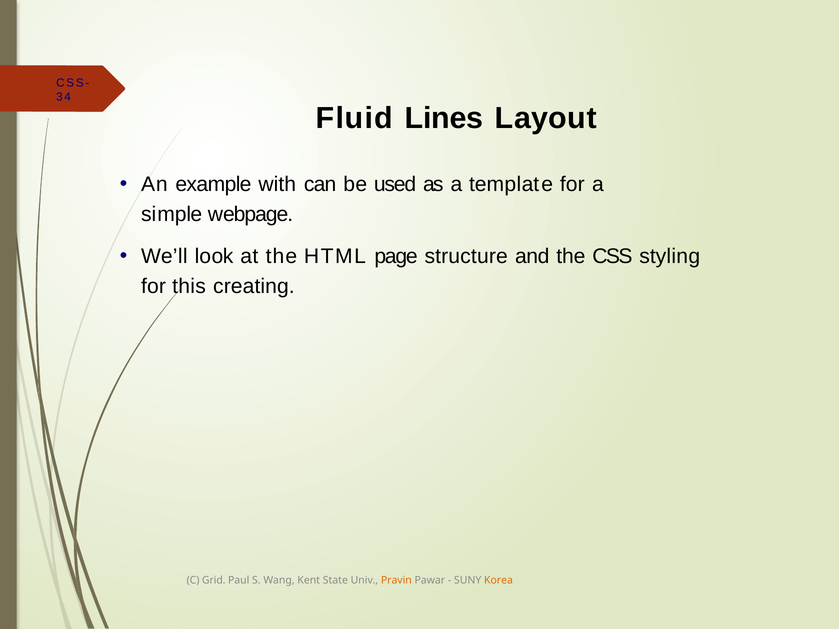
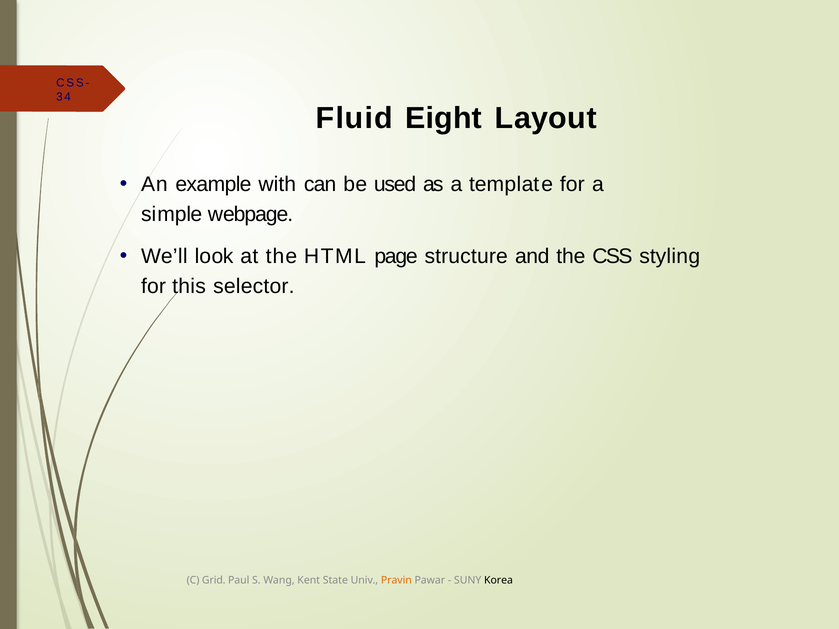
Lines: Lines -> Eight
creating: creating -> selector
Korea colour: orange -> black
